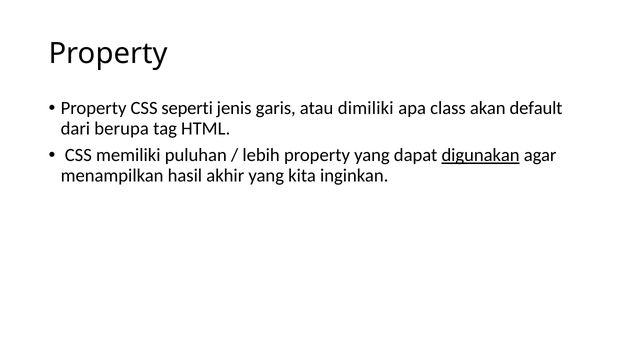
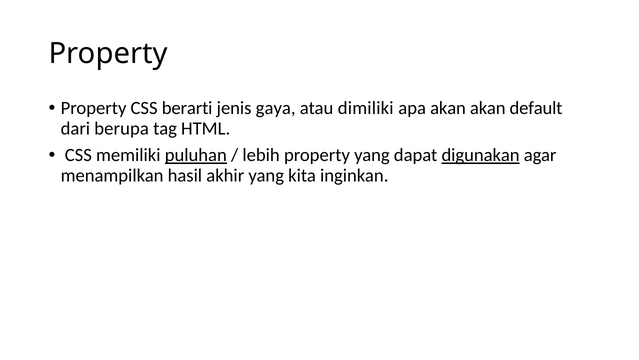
seperti: seperti -> berarti
garis: garis -> gaya
apa class: class -> akan
puluhan underline: none -> present
